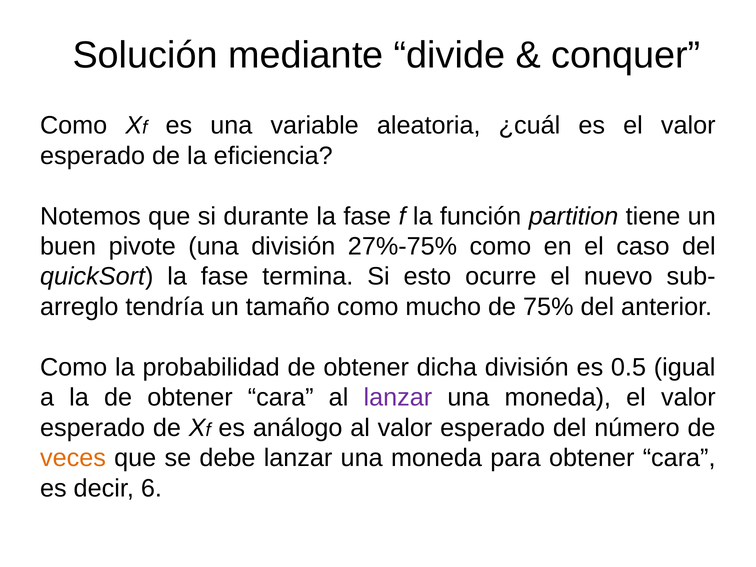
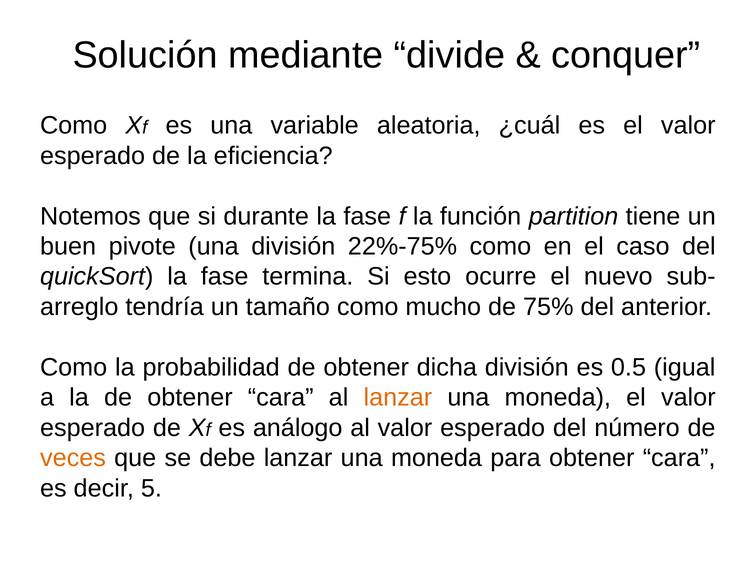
27%-75%: 27%-75% -> 22%-75%
lanzar at (398, 398) colour: purple -> orange
6: 6 -> 5
